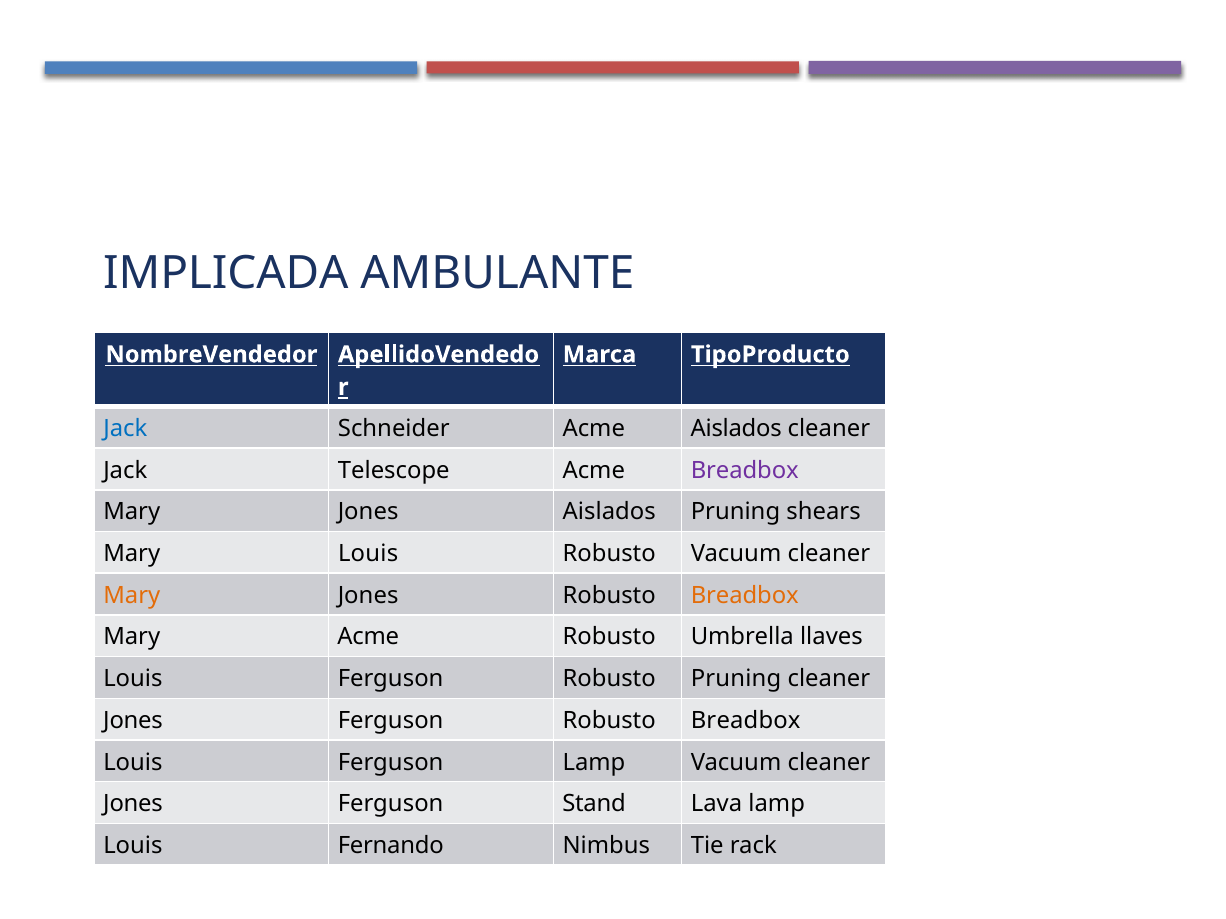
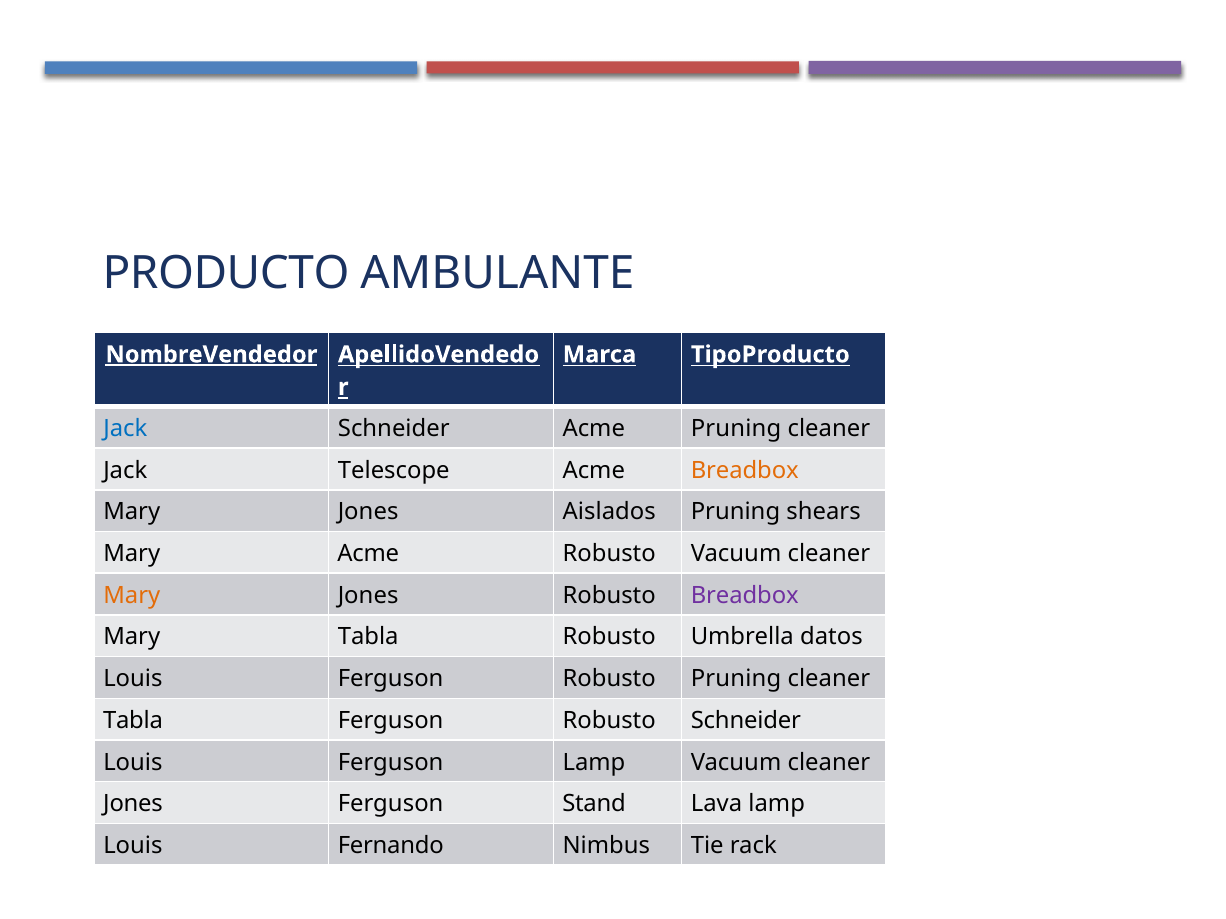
IMPLICADA: IMPLICADA -> PRODUCTO
NombreVendedor underline: none -> present
Acme Aislados: Aislados -> Pruning
Breadbox at (745, 471) colour: purple -> orange
Mary Louis: Louis -> Acme
Breadbox at (745, 596) colour: orange -> purple
Mary Acme: Acme -> Tabla
llaves: llaves -> datos
Jones at (133, 721): Jones -> Tabla
Ferguson Robusto Breadbox: Breadbox -> Schneider
